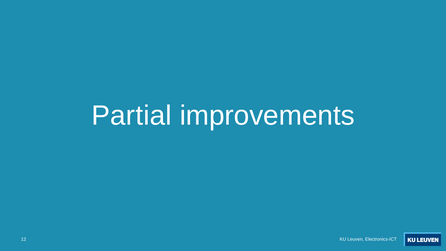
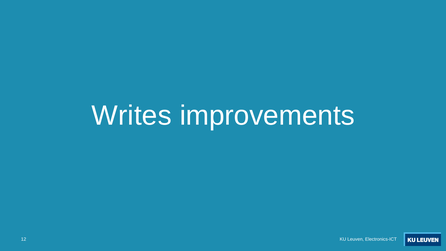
Partial: Partial -> Writes
